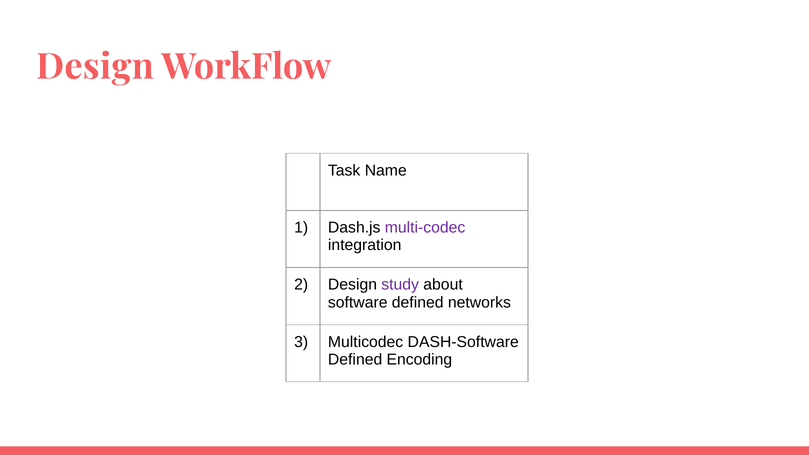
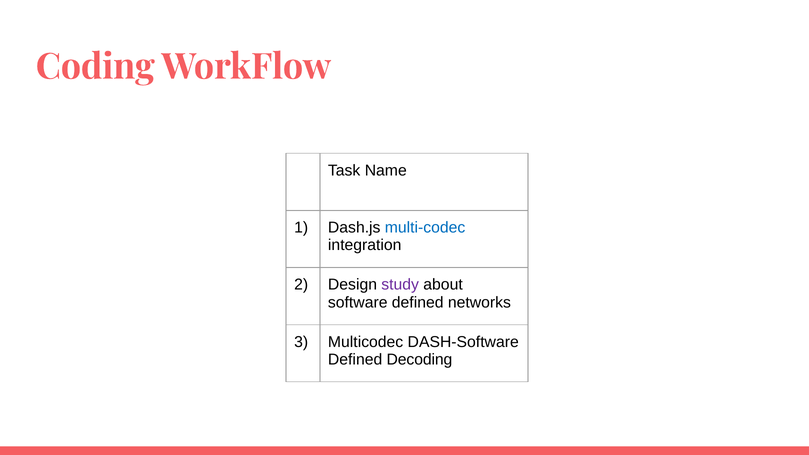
Design at (95, 67): Design -> Coding
multi-codec colour: purple -> blue
Encoding: Encoding -> Decoding
